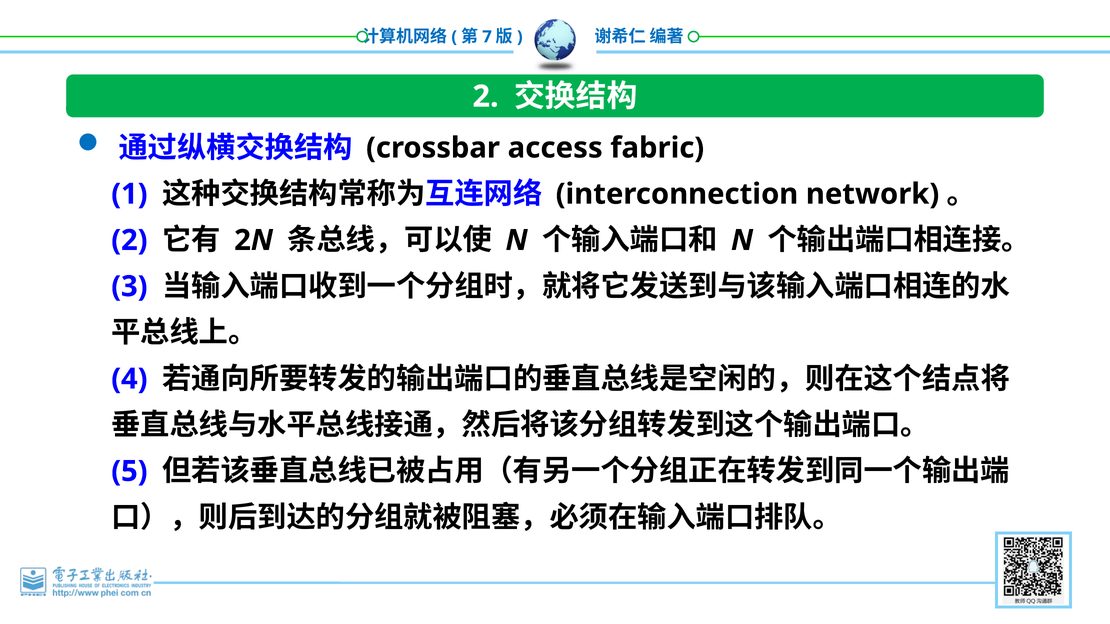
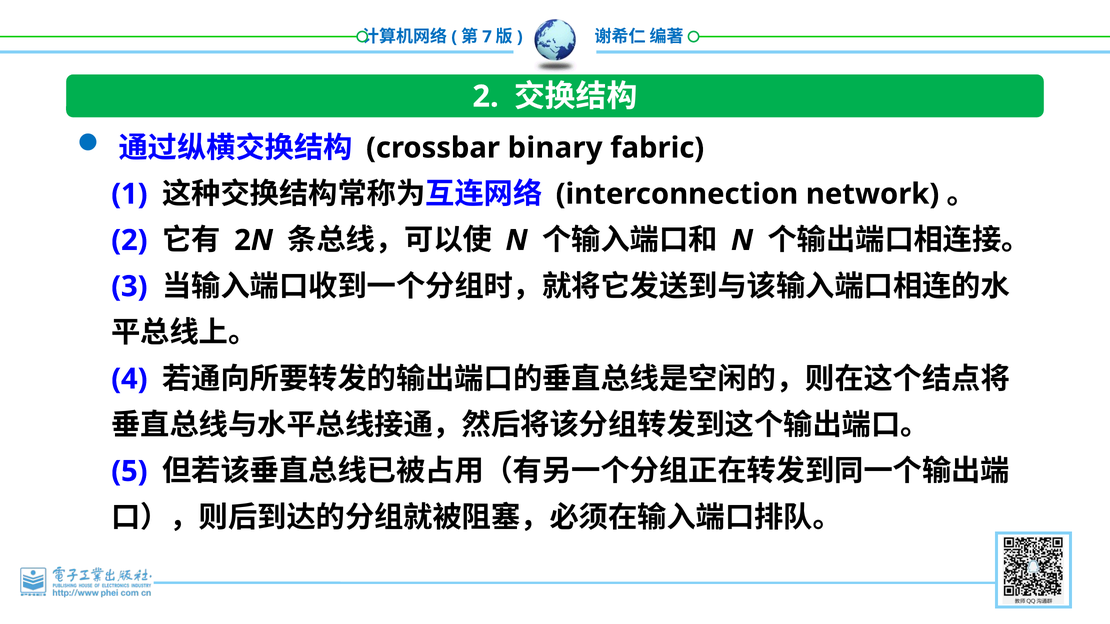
access: access -> binary
